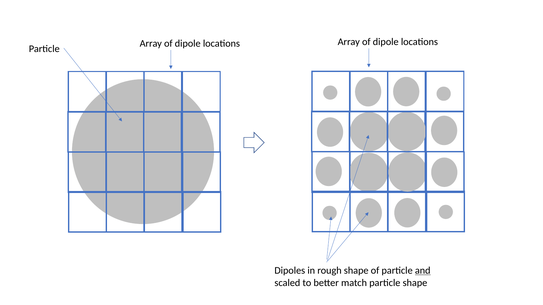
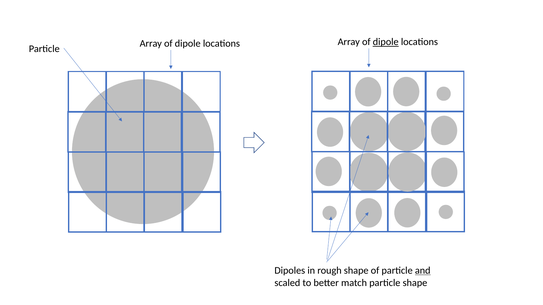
dipole at (386, 42) underline: none -> present
